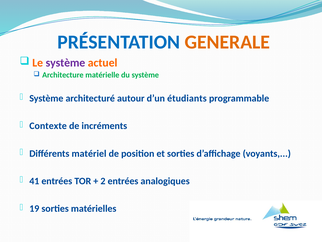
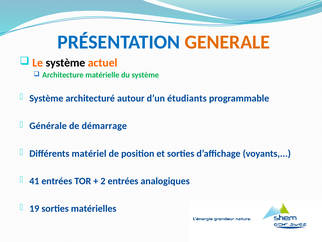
système at (65, 63) colour: purple -> black
Contexte: Contexte -> Générale
incréments: incréments -> démarrage
